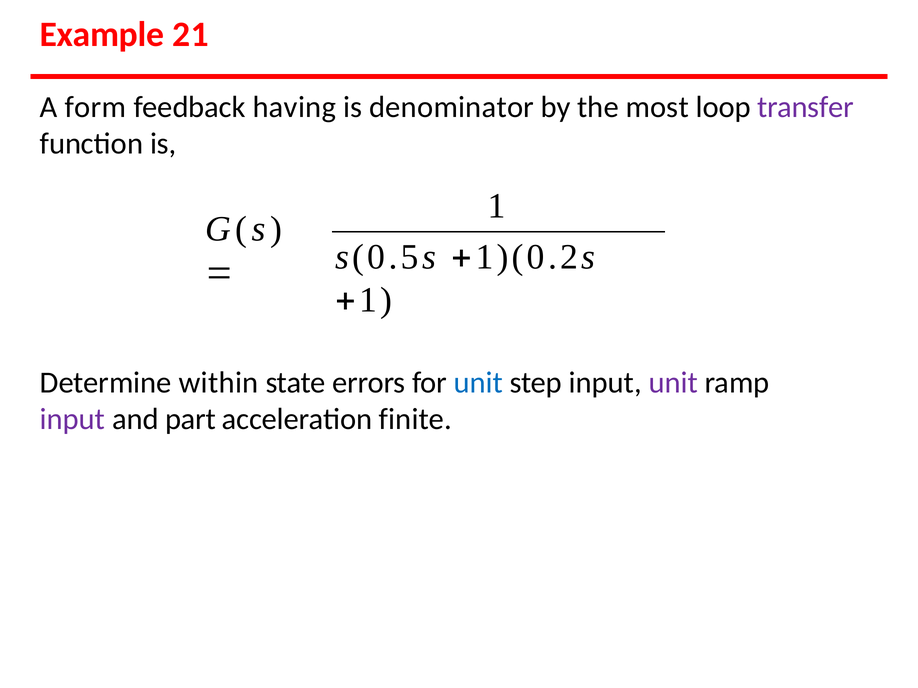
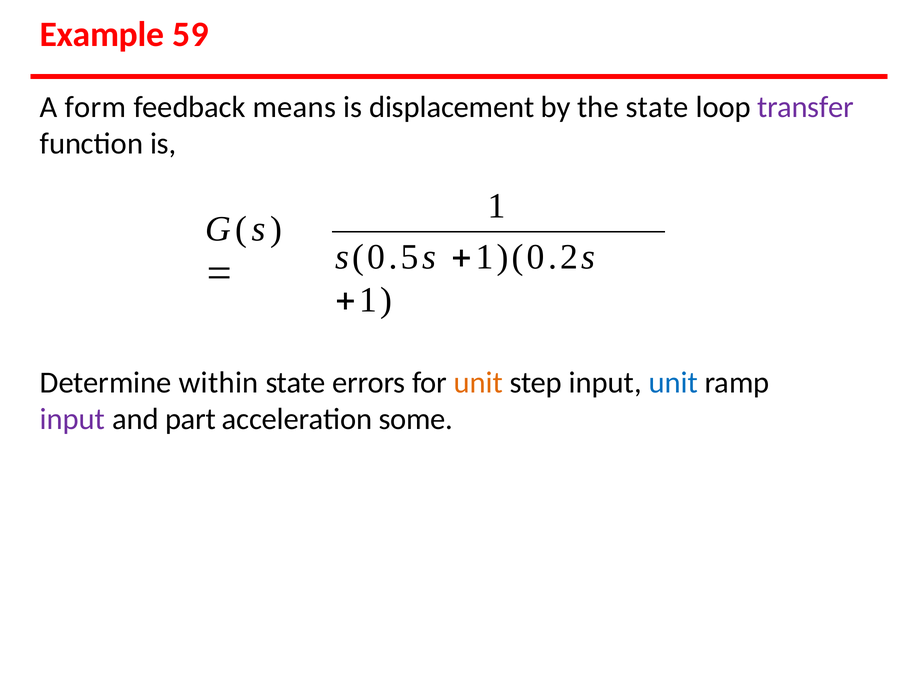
21: 21 -> 59
having: having -> means
denominator: denominator -> displacement
the most: most -> state
unit at (478, 383) colour: blue -> orange
unit at (673, 383) colour: purple -> blue
finite: finite -> some
